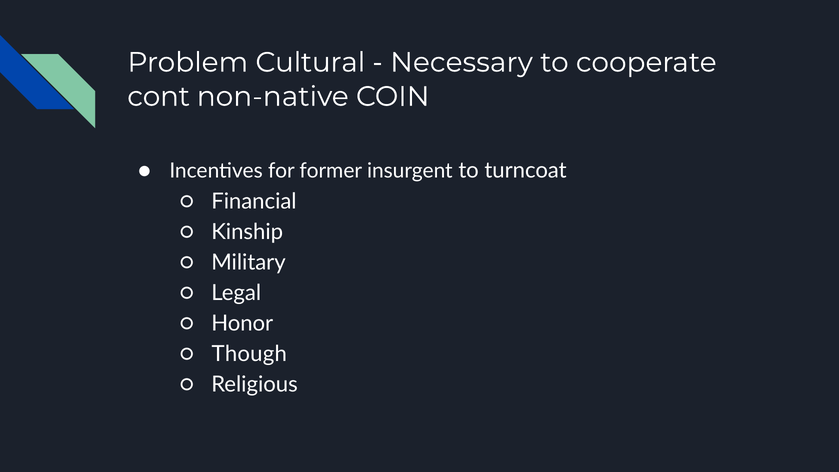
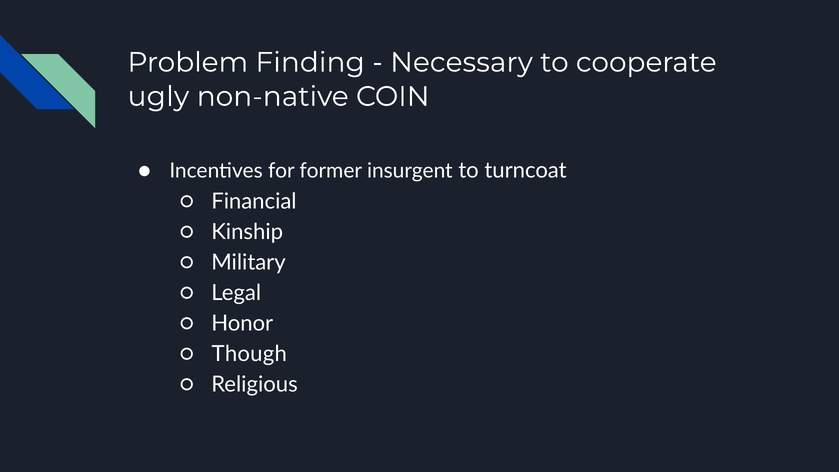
Cultural: Cultural -> Finding
cont: cont -> ugly
